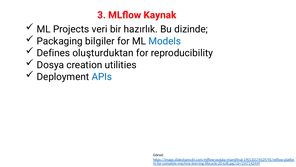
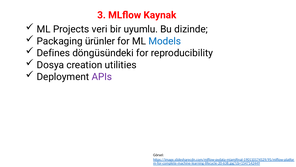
hazırlık: hazırlık -> uyumlu
bilgiler: bilgiler -> ürünler
oluşturduktan: oluşturduktan -> döngüsündeki
APIs colour: blue -> purple
